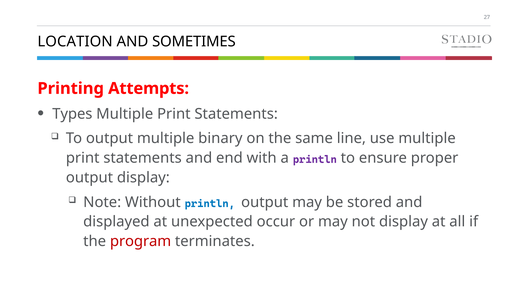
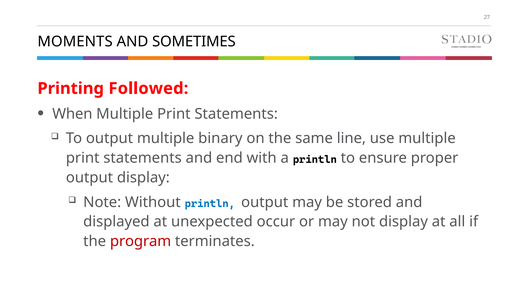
LOCATION: LOCATION -> MOMENTS
Attempts: Attempts -> Followed
Types: Types -> When
println at (315, 159) colour: purple -> black
